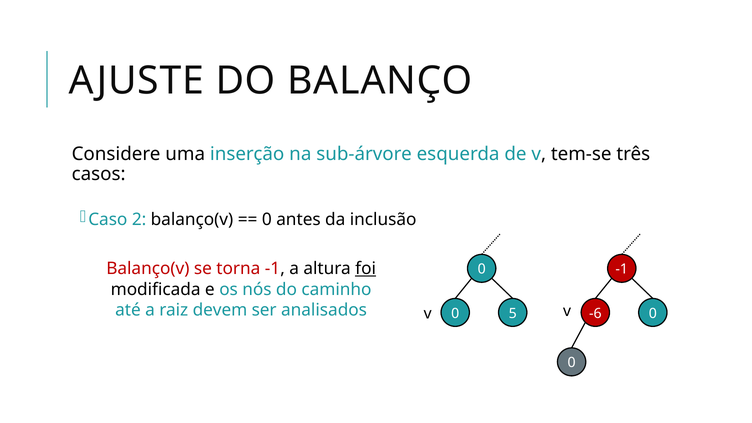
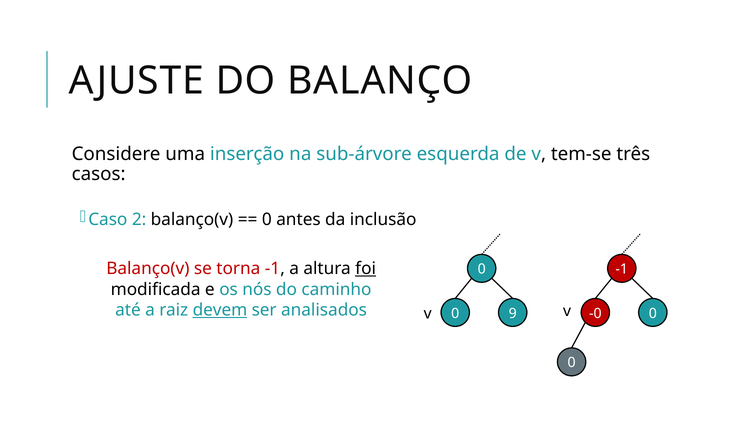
devem underline: none -> present
5: 5 -> 9
-6: -6 -> -0
